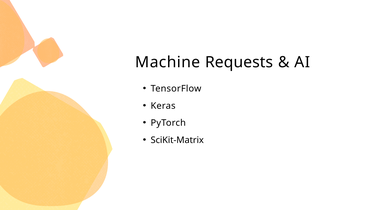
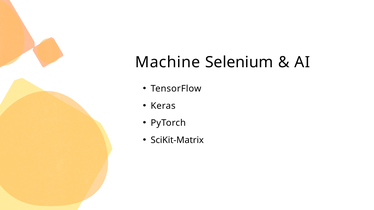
Requests: Requests -> Selenium
